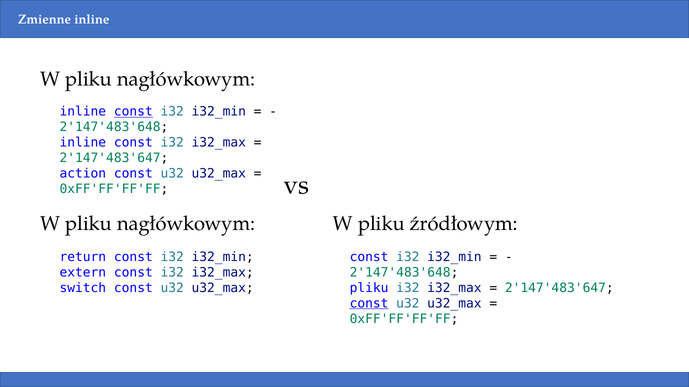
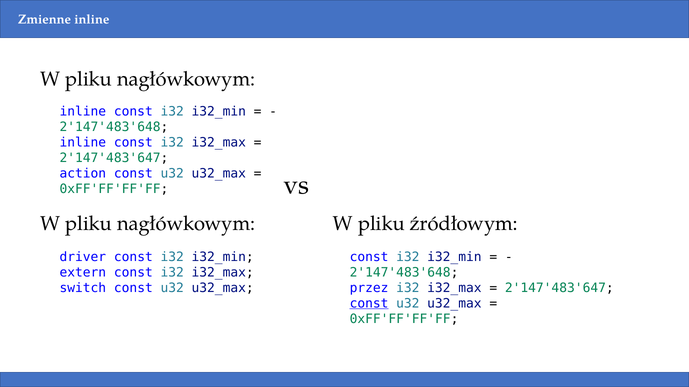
const at (133, 112) underline: present -> none
return: return -> driver
pliku at (369, 288): pliku -> przez
